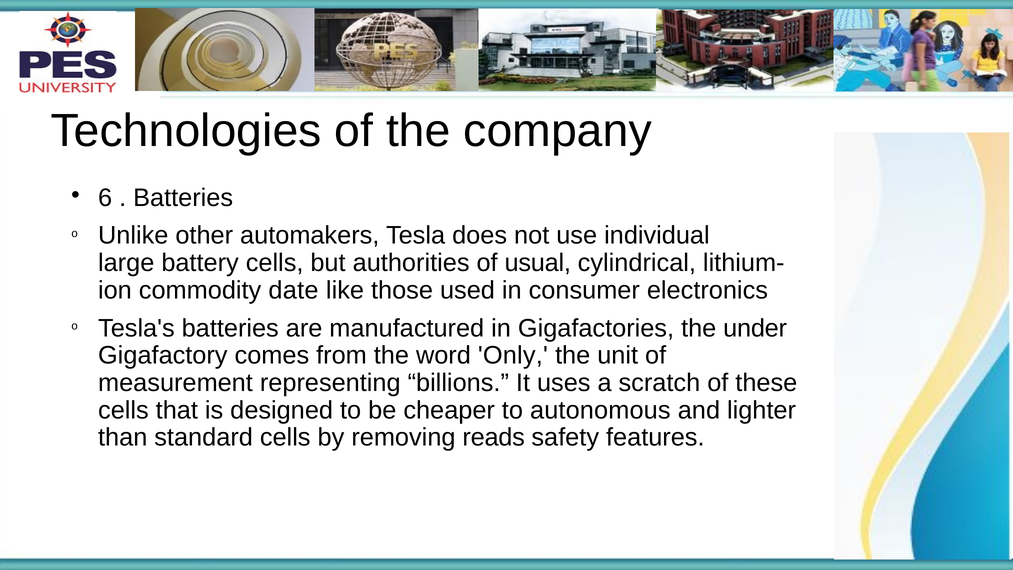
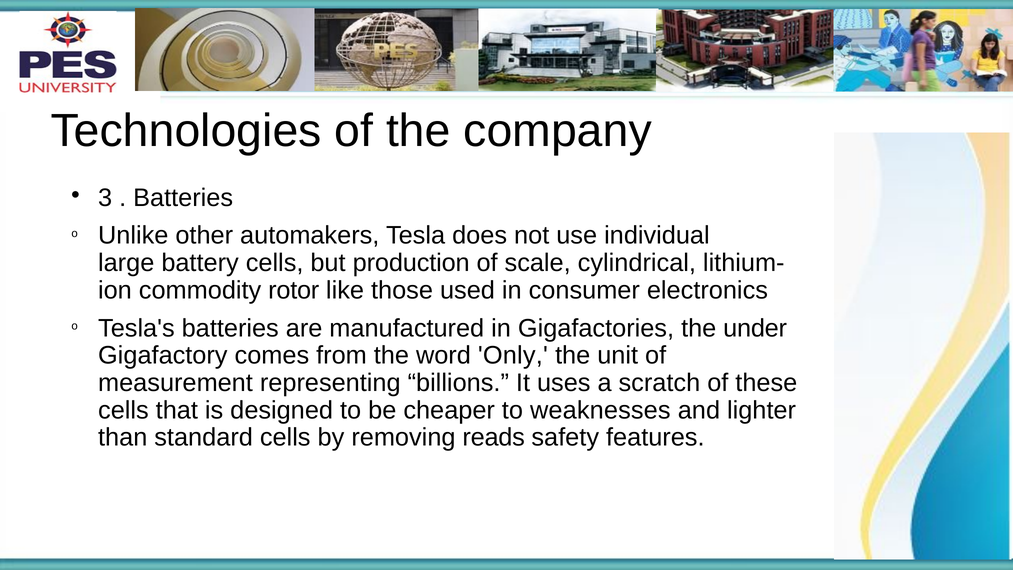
6: 6 -> 3
authorities: authorities -> production
usual: usual -> scale
date: date -> rotor
autonomous: autonomous -> weaknesses
